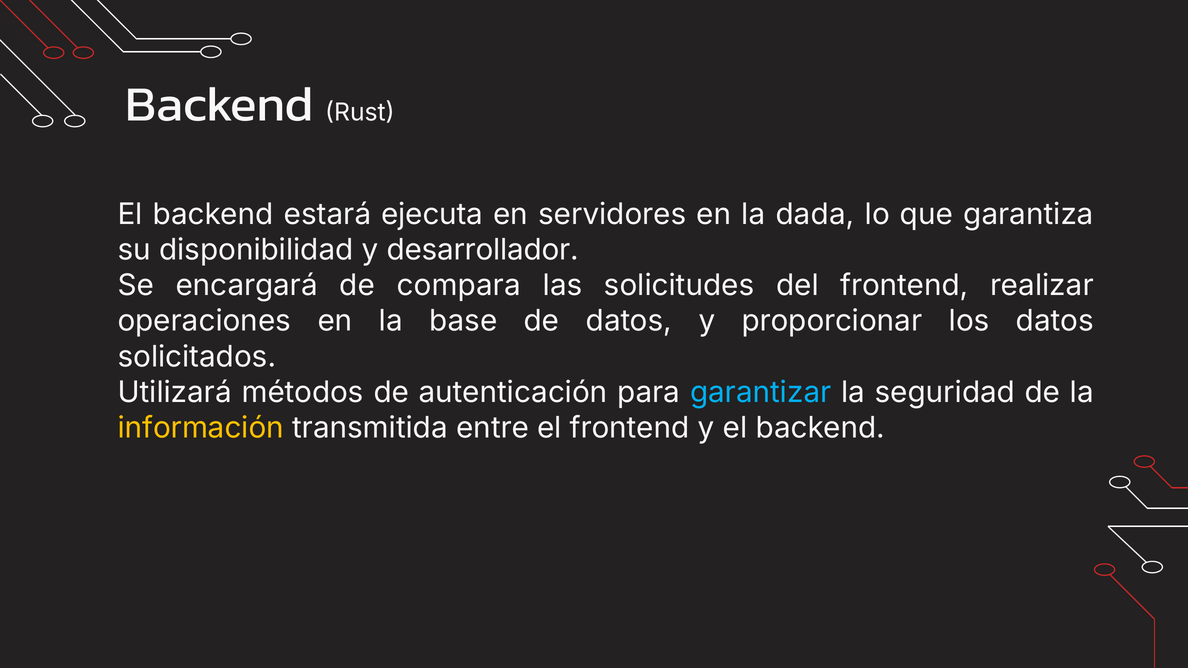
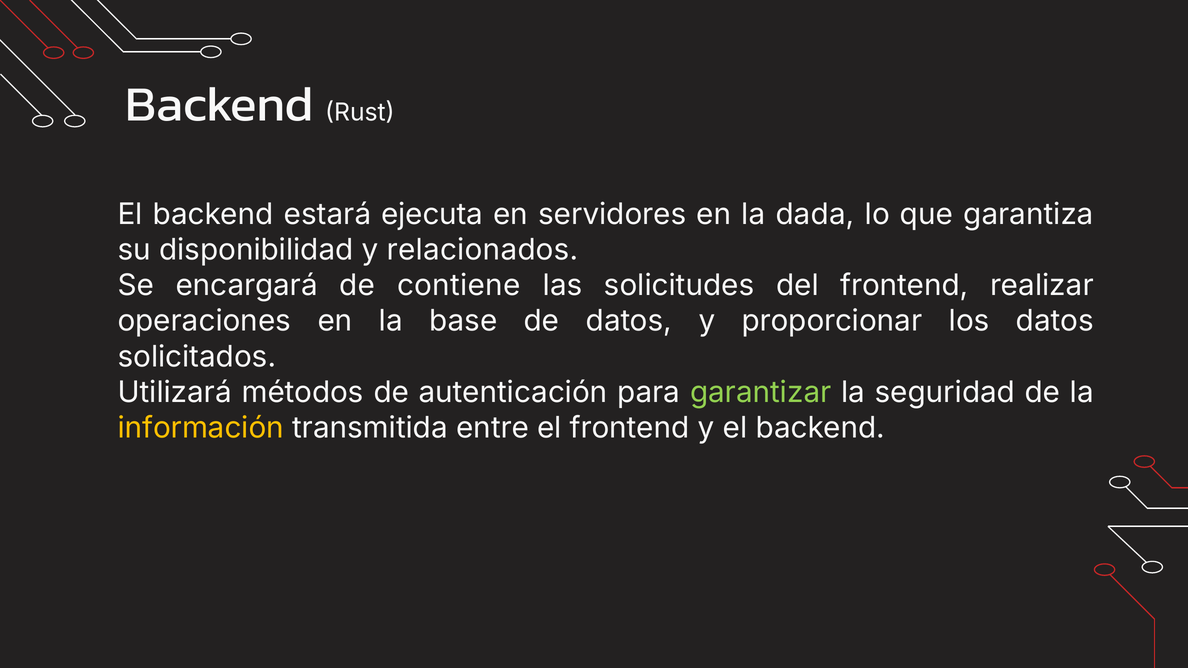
desarrollador: desarrollador -> relacionados
compara: compara -> contiene
garantizar colour: light blue -> light green
